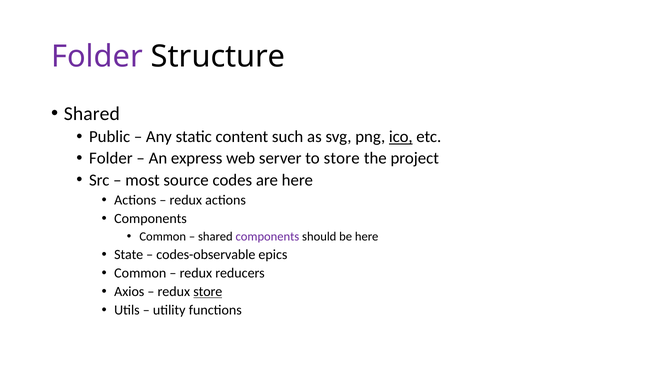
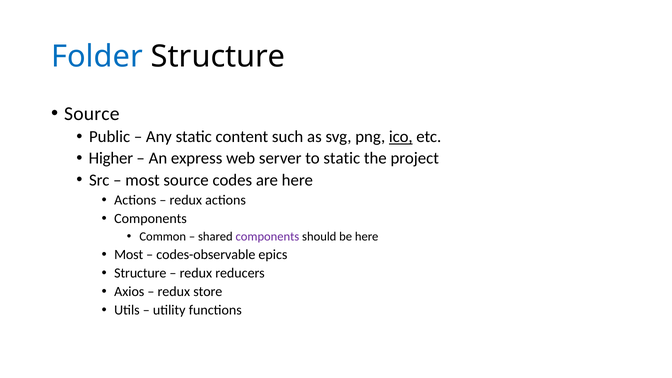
Folder at (97, 56) colour: purple -> blue
Shared at (92, 114): Shared -> Source
Folder at (111, 158): Folder -> Higher
to store: store -> static
State at (129, 254): State -> Most
Common at (140, 273): Common -> Structure
store at (208, 292) underline: present -> none
